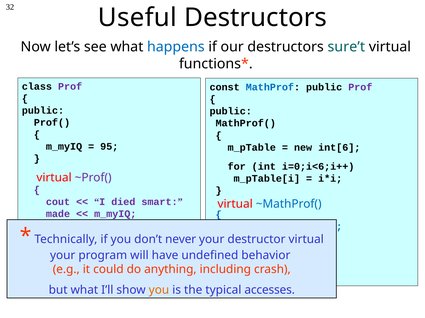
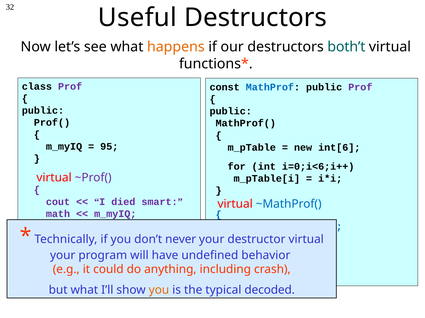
happens colour: blue -> orange
sure’t: sure’t -> both’t
made: made -> math
accesses: accesses -> decoded
